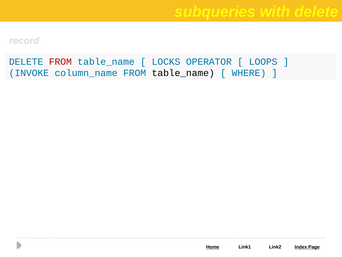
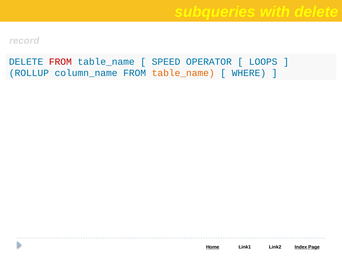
LOCKS: LOCKS -> SPEED
INVOKE: INVOKE -> ROLLUP
table_name at (183, 73) colour: black -> orange
